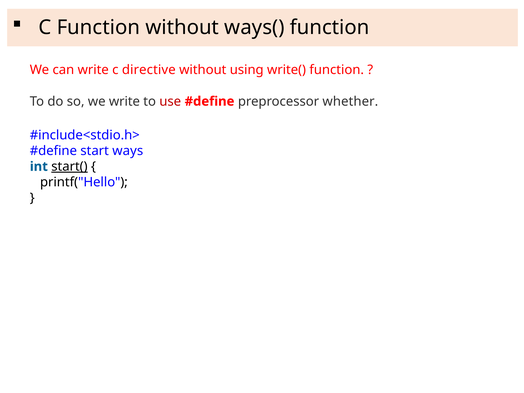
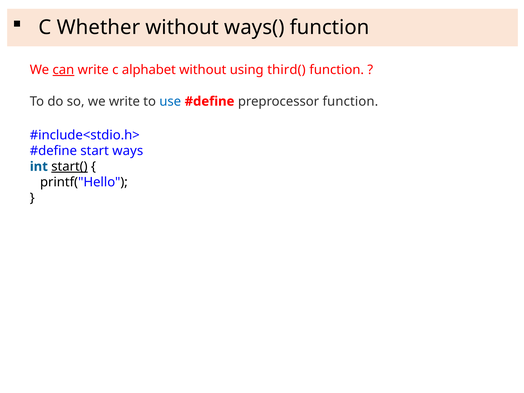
C Function: Function -> Whether
can underline: none -> present
directive: directive -> alphabet
write(: write( -> third(
use colour: red -> blue
preprocessor whether: whether -> function
